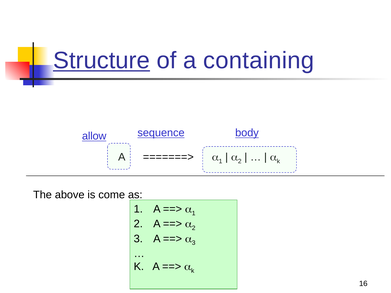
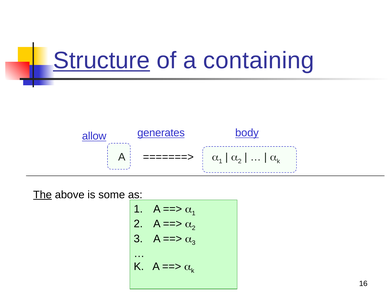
sequence: sequence -> generates
The underline: none -> present
come: come -> some
